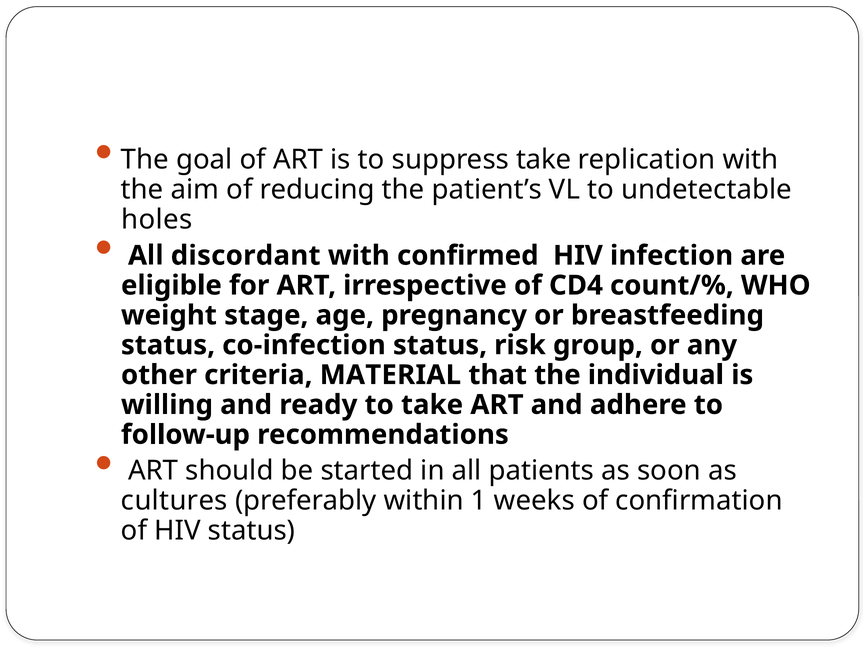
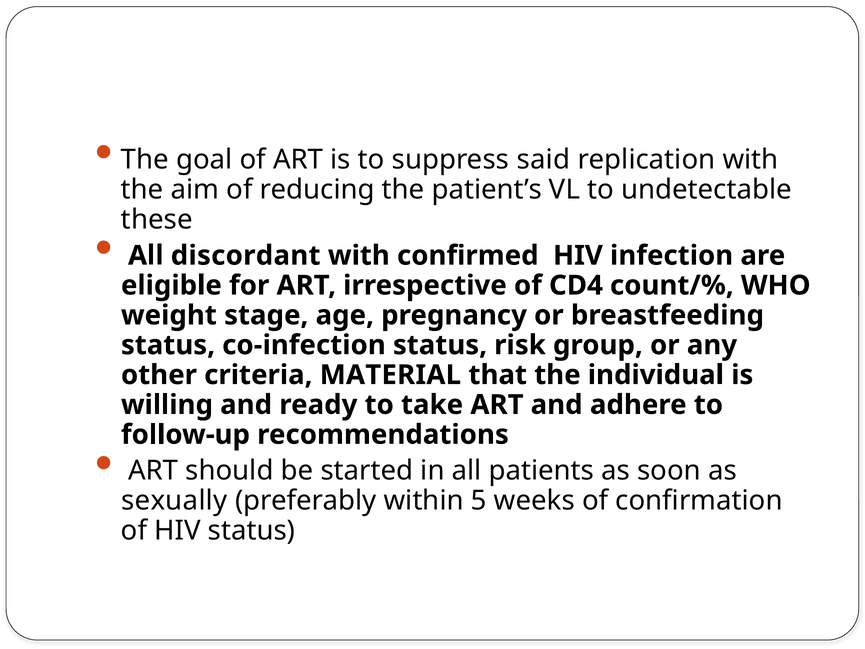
suppress take: take -> said
holes: holes -> these
cultures: cultures -> sexually
1: 1 -> 5
